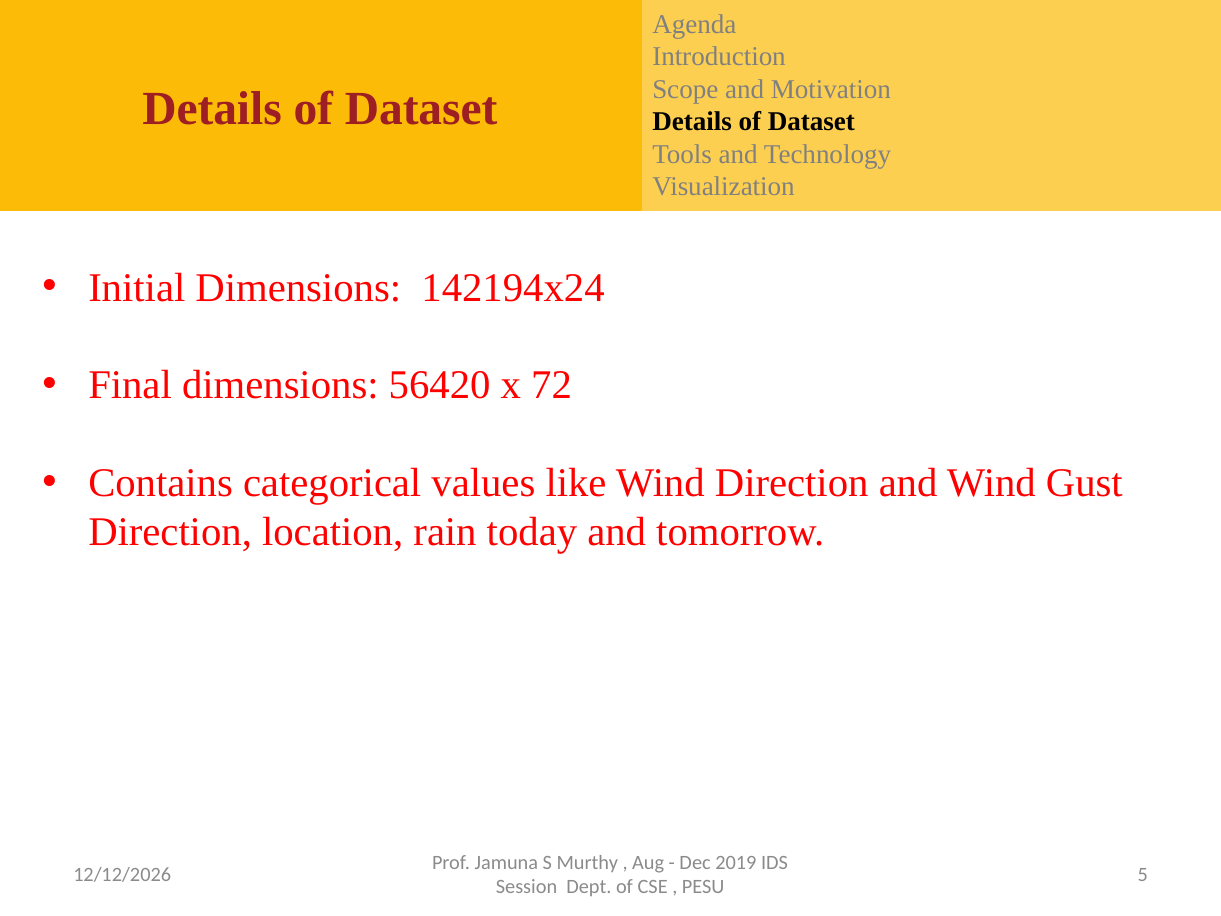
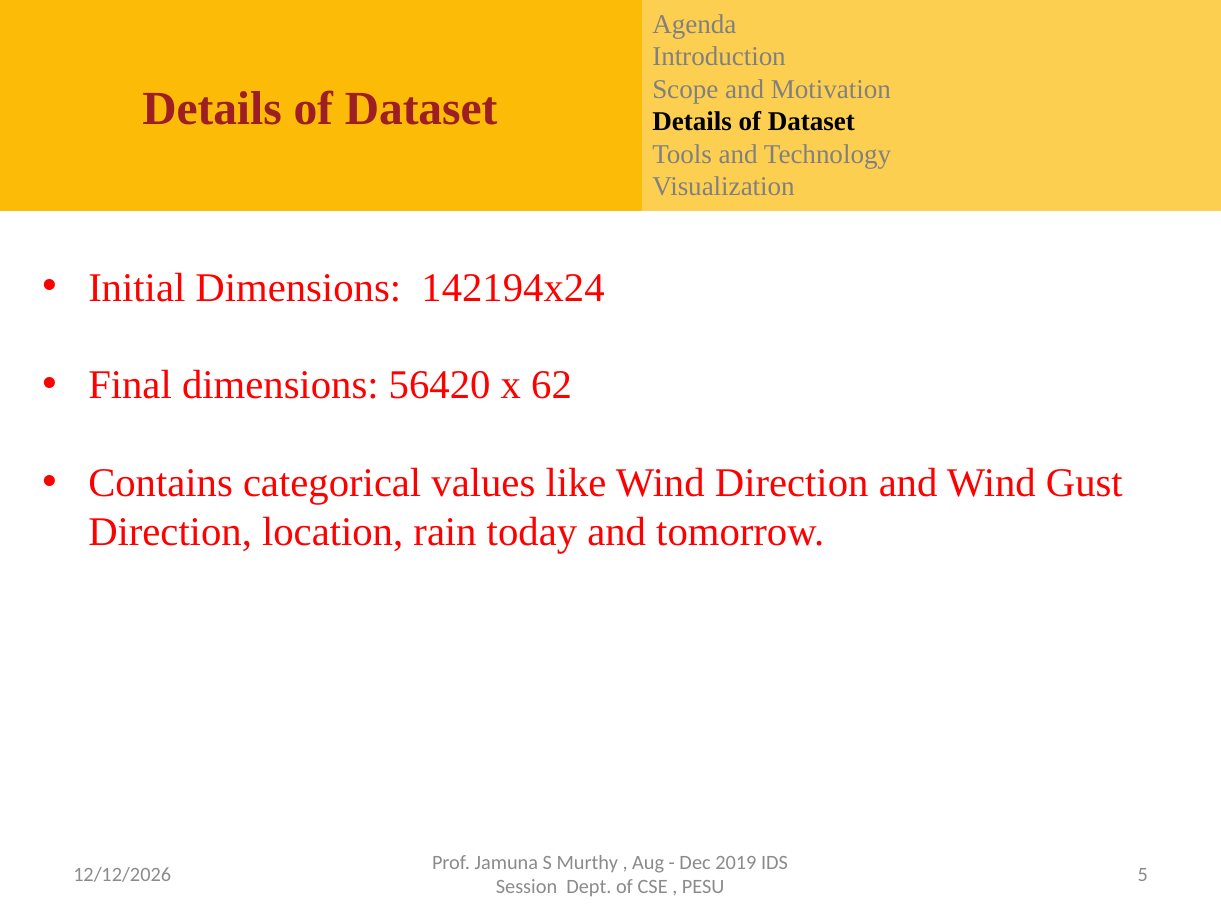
72: 72 -> 62
